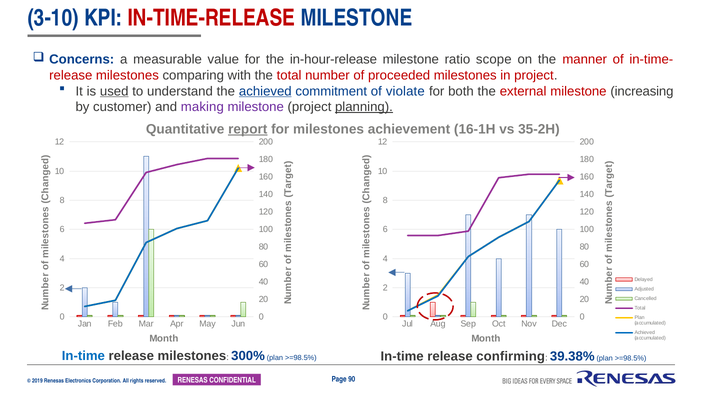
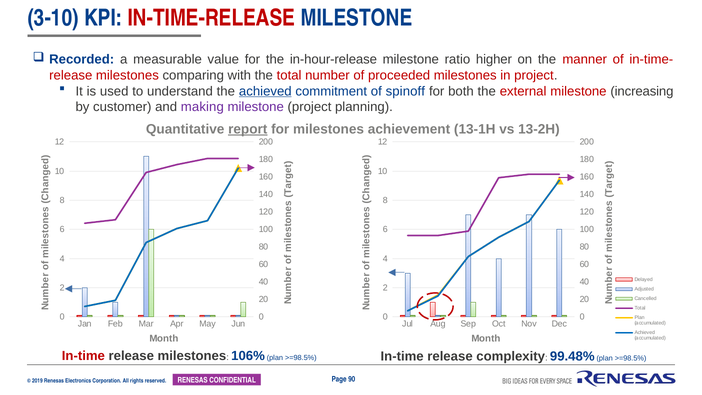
Concerns: Concerns -> Recorded
scope: scope -> higher
used underline: present -> none
violate: violate -> spinoff
planning underline: present -> none
16-1H: 16-1H -> 13-1H
35-2H: 35-2H -> 13-2H
In-time at (83, 356) colour: blue -> red
300%: 300% -> 106%
confirming: confirming -> complexity
39.38%: 39.38% -> 99.48%
